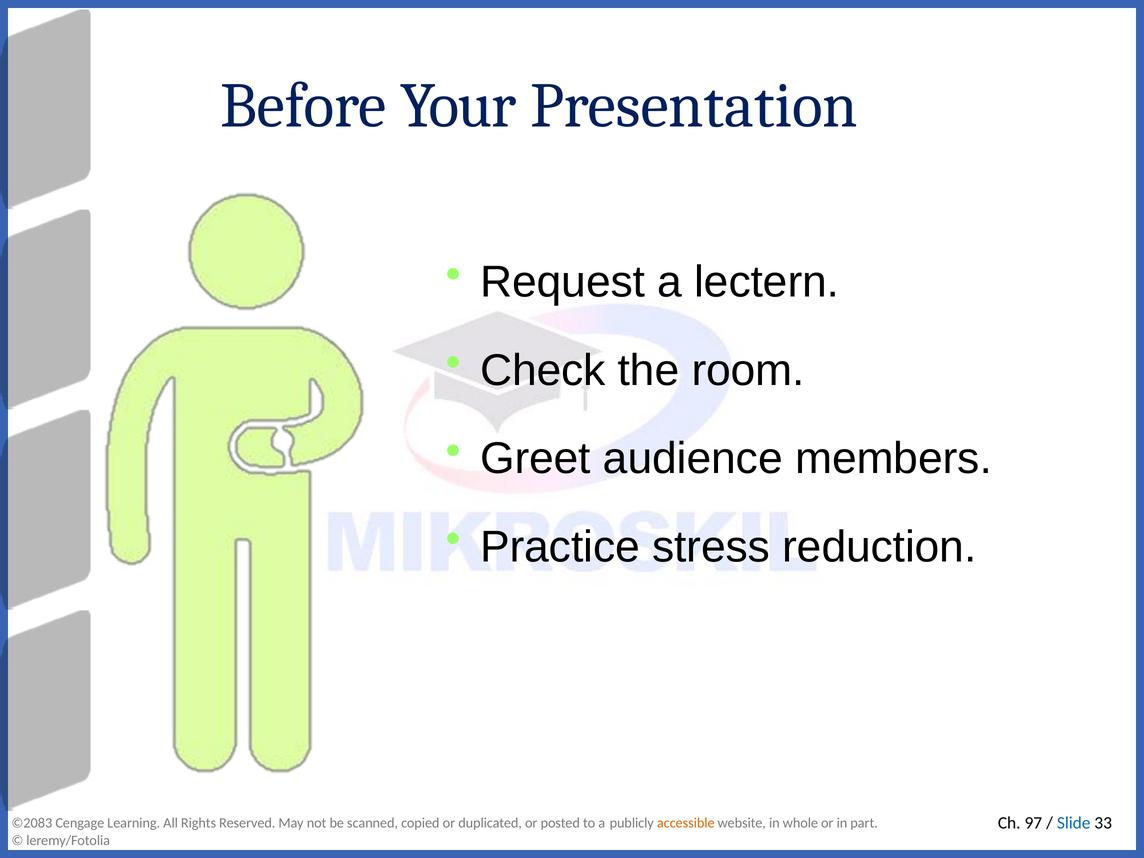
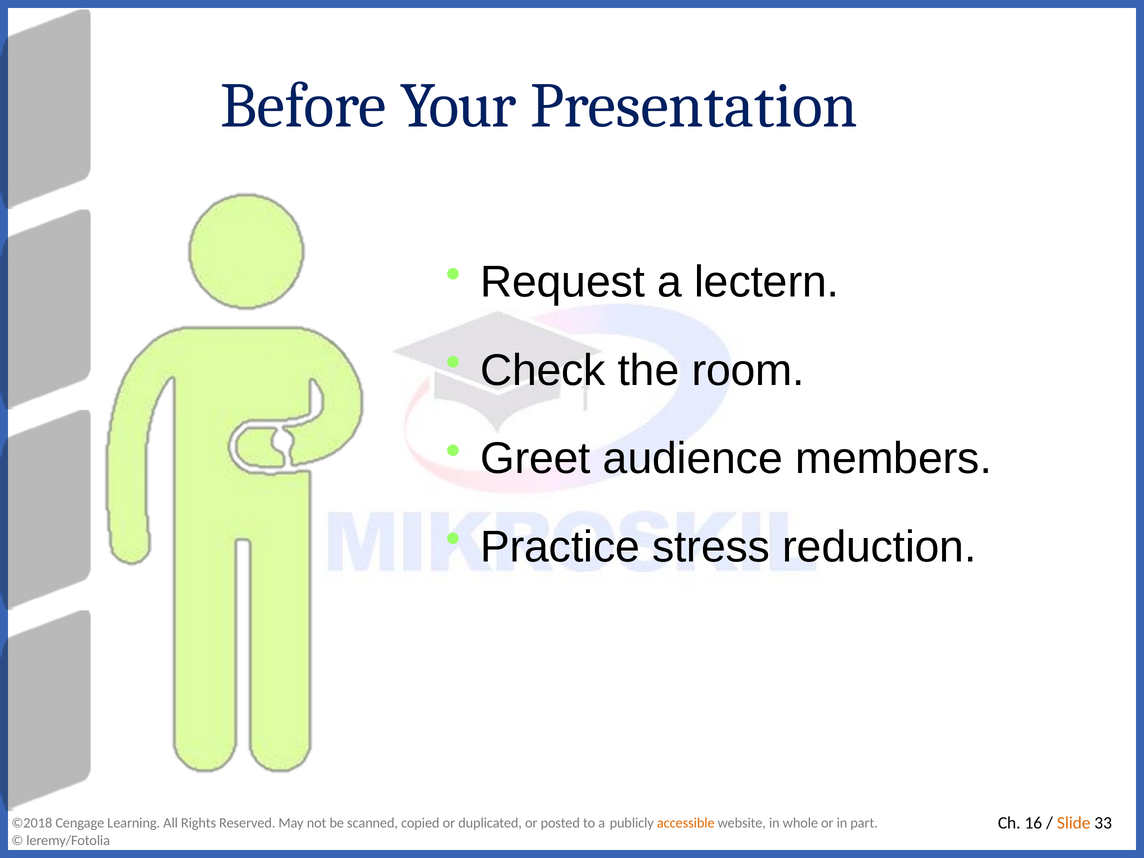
97: 97 -> 16
Slide colour: blue -> orange
©2083: ©2083 -> ©2018
